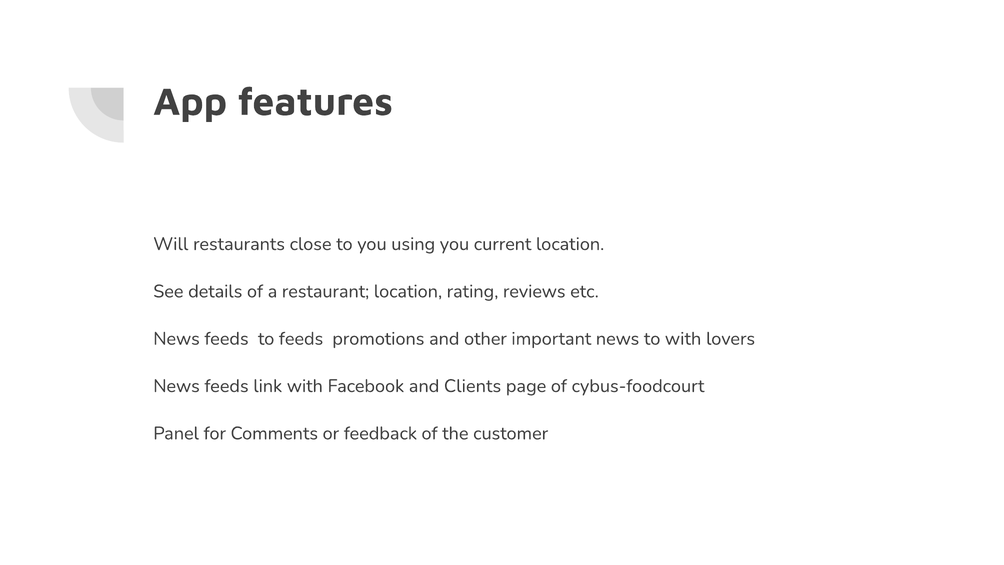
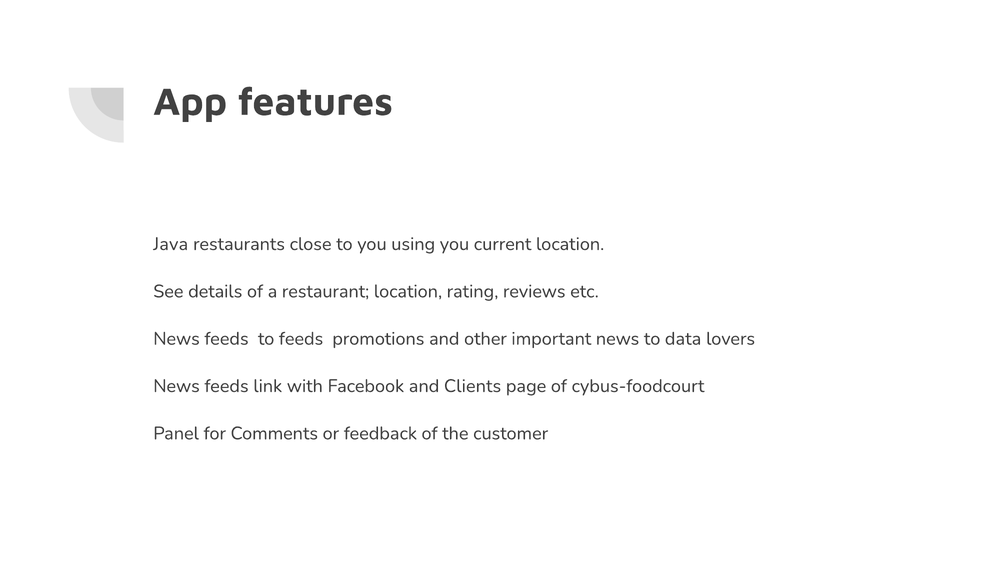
Will: Will -> Java
to with: with -> data
